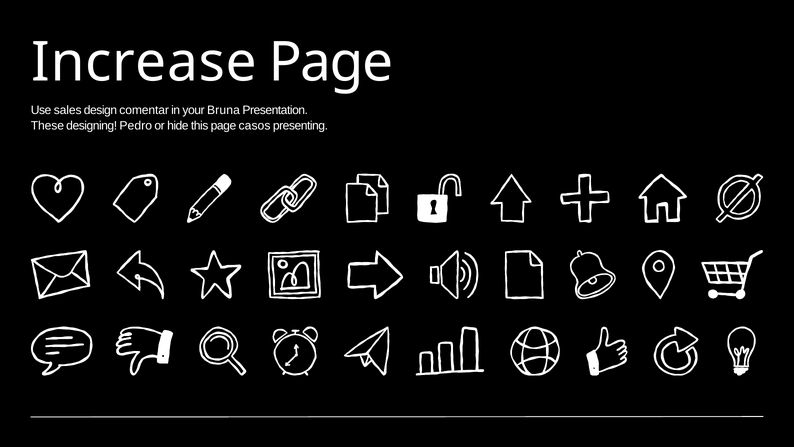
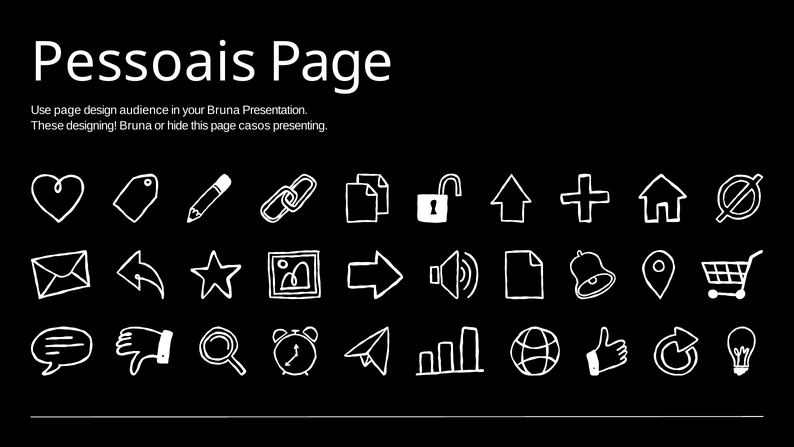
Increase: Increase -> Pessoais
Use sales: sales -> page
comentar: comentar -> audience
designing Pedro: Pedro -> Bruna
